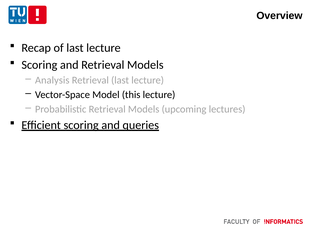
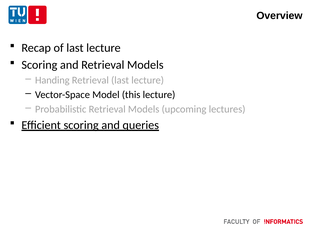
Analysis: Analysis -> Handing
